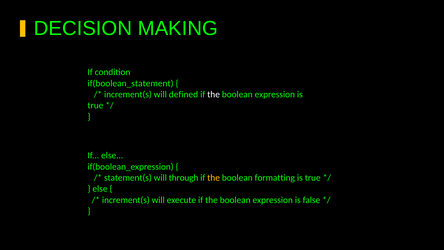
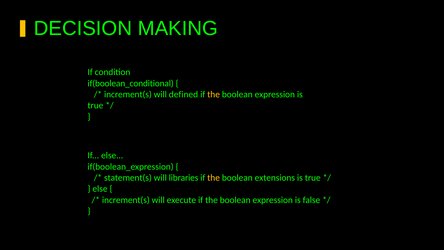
if(boolean_statement: if(boolean_statement -> if(boolean_conditional
the at (214, 94) colour: white -> yellow
through: through -> libraries
formatting: formatting -> extensions
